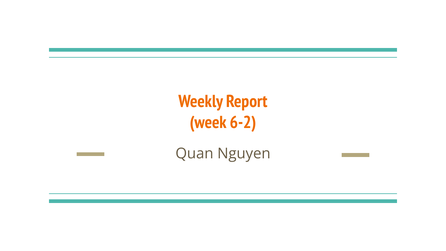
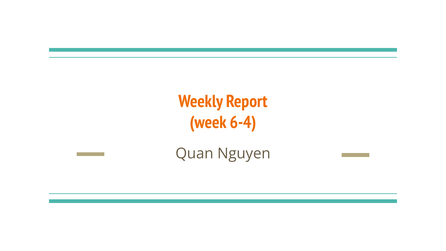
6-2: 6-2 -> 6-4
